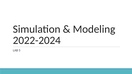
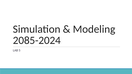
2022-2024: 2022-2024 -> 2085-2024
